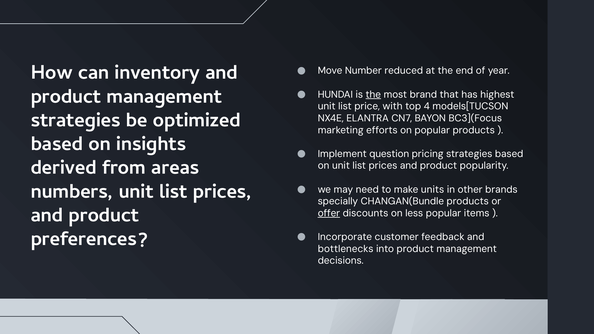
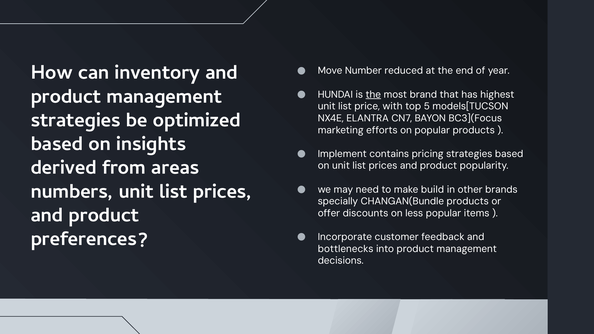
4: 4 -> 5
question: question -> contains
units: units -> build
offer underline: present -> none
